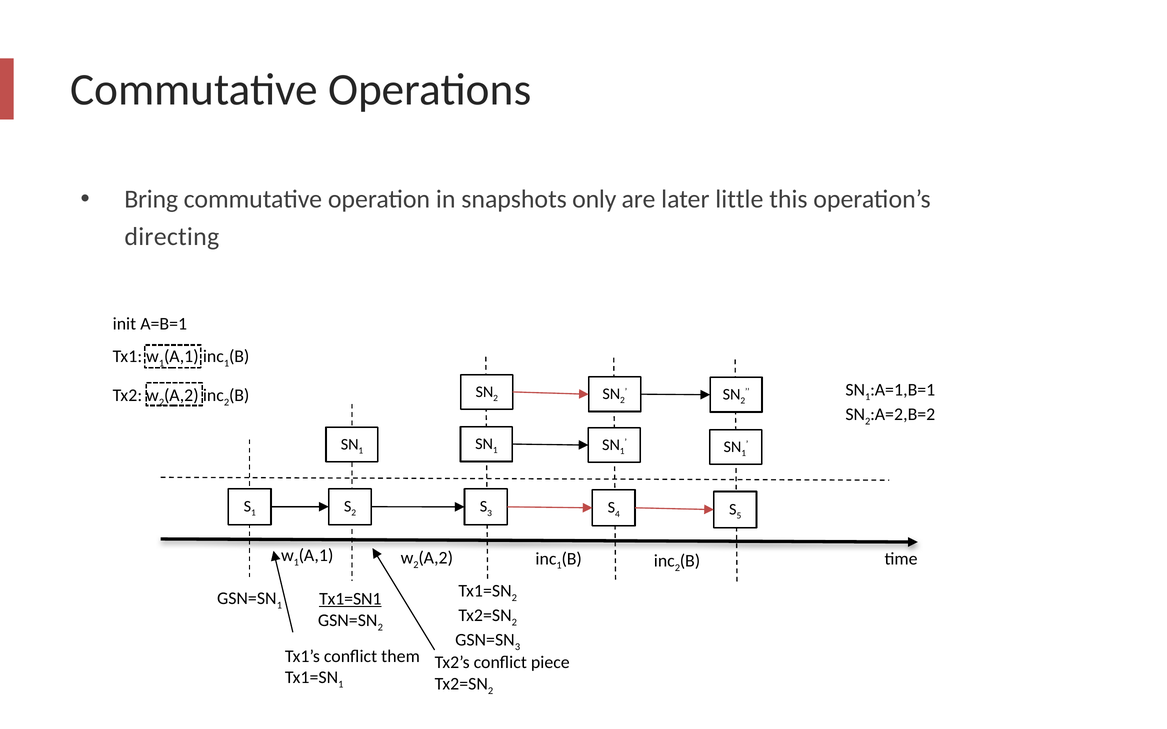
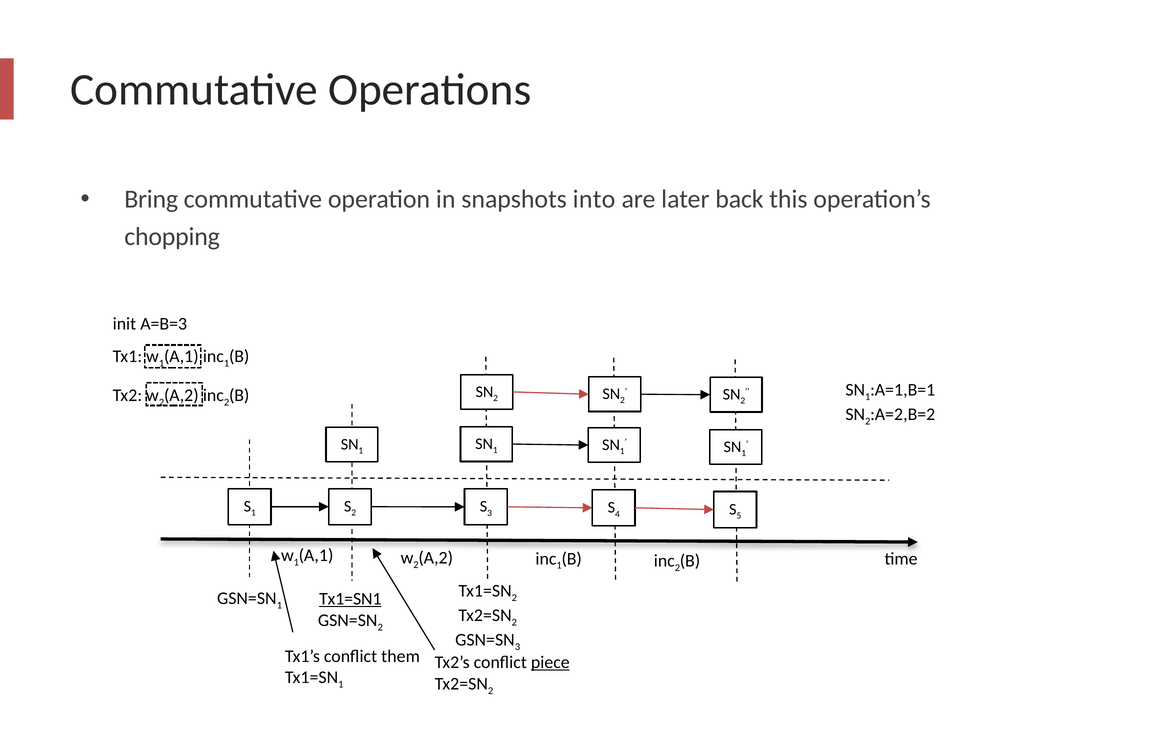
only: only -> into
little: little -> back
directing: directing -> chopping
A=B=1: A=B=1 -> A=B=3
piece underline: none -> present
